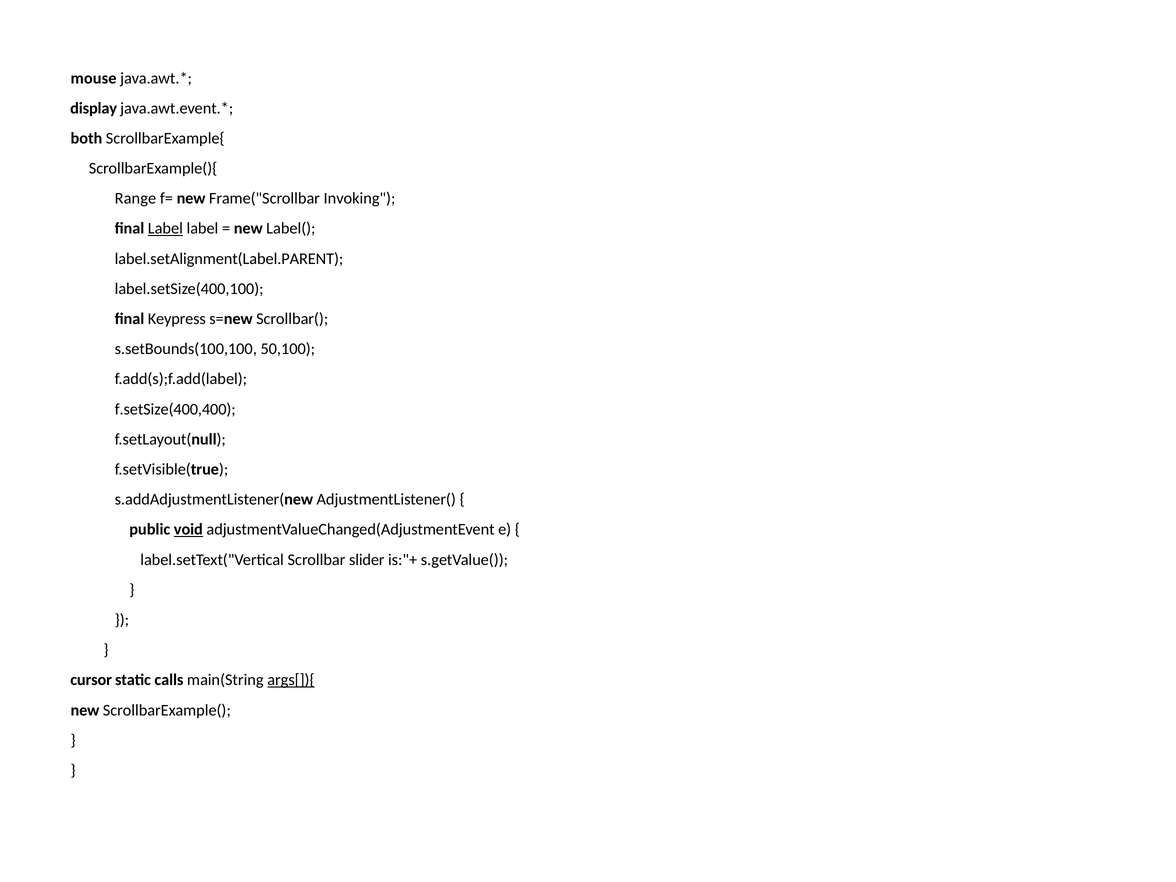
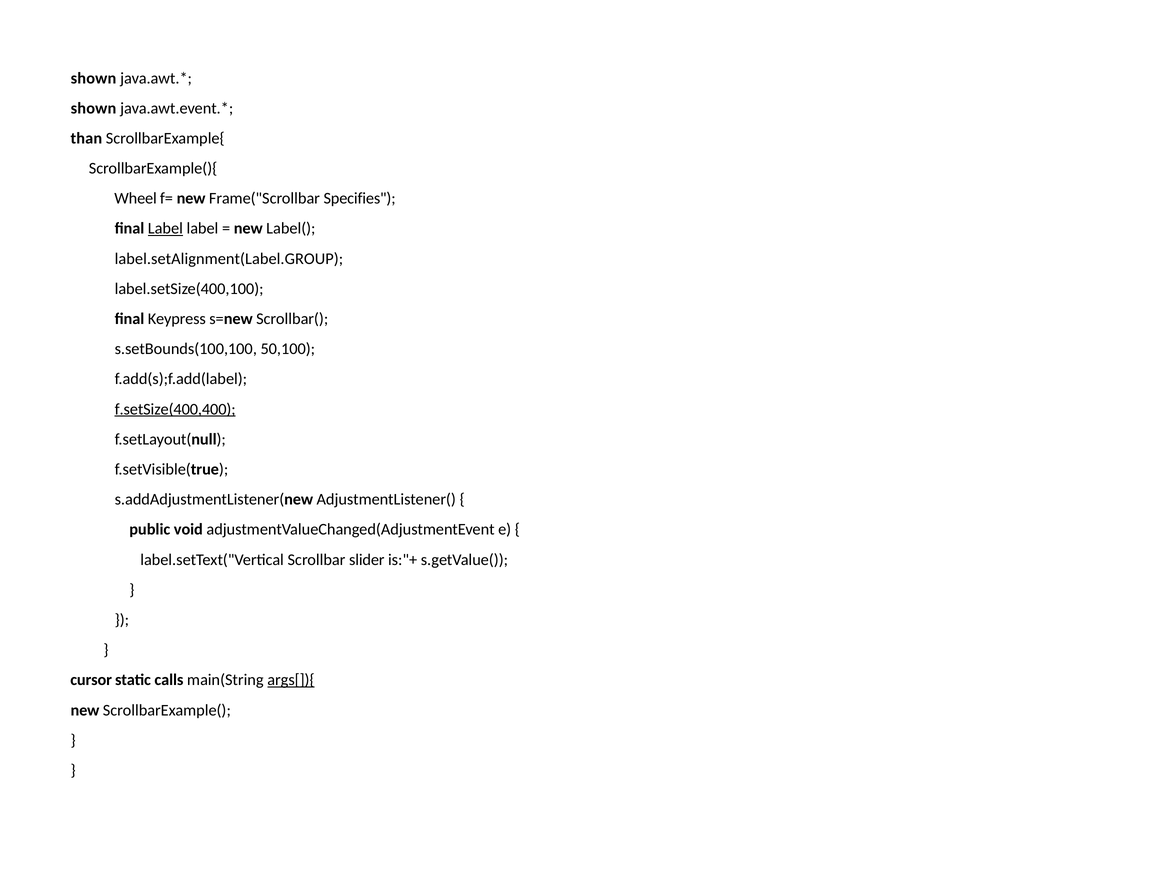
mouse at (94, 78): mouse -> shown
display at (94, 108): display -> shown
both: both -> than
Range: Range -> Wheel
Invoking: Invoking -> Specifies
label.setAlignment(Label.PARENT: label.setAlignment(Label.PARENT -> label.setAlignment(Label.GROUP
f.setSize(400,400 underline: none -> present
void underline: present -> none
